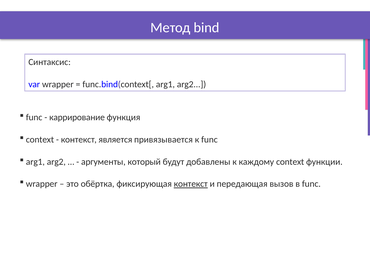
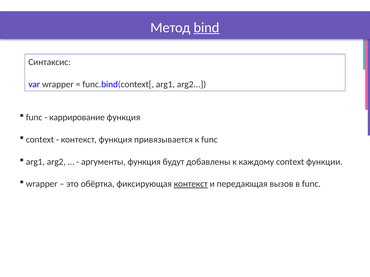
bind underline: none -> present
контекст является: является -> функция
аргументы который: который -> функция
